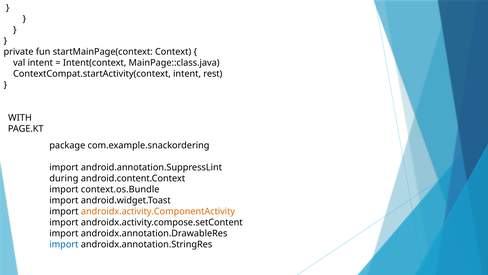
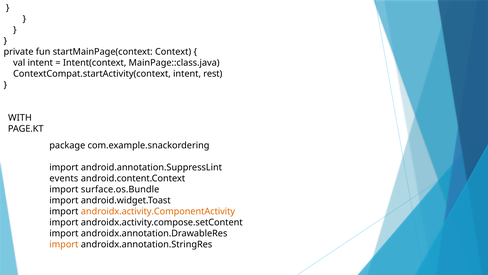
during: during -> events
context.os.Bundle: context.os.Bundle -> surface.os.Bundle
import at (64, 244) colour: blue -> orange
